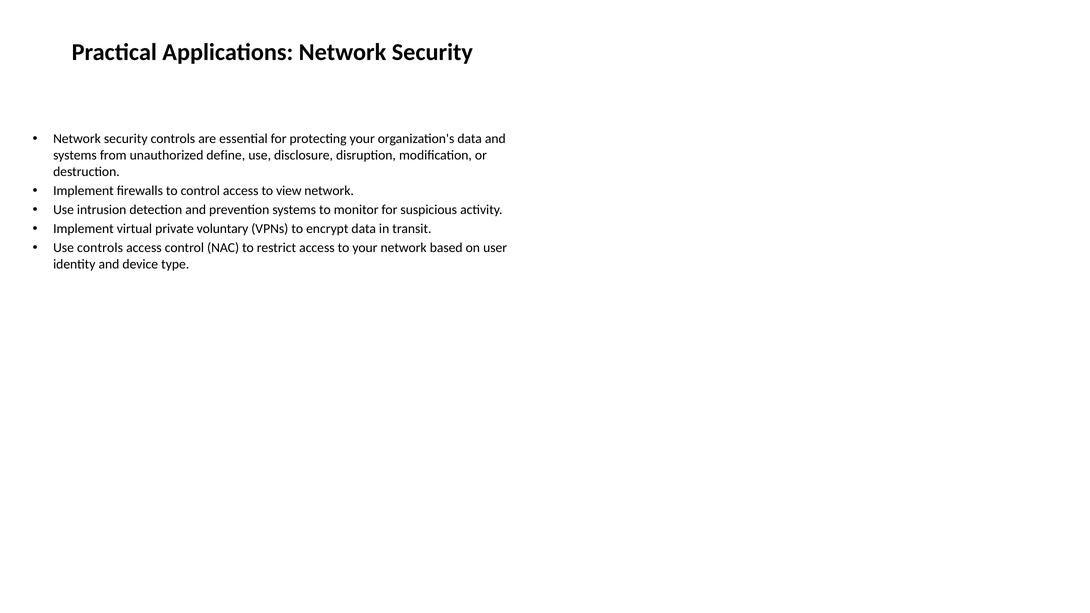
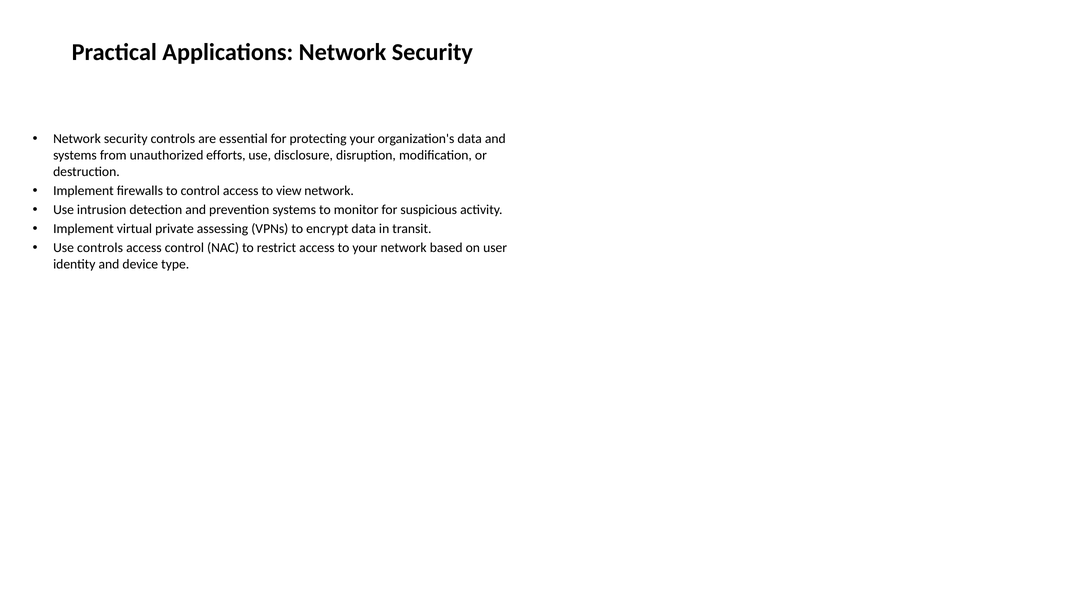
define: define -> efforts
voluntary: voluntary -> assessing
